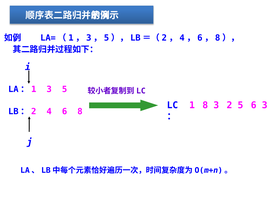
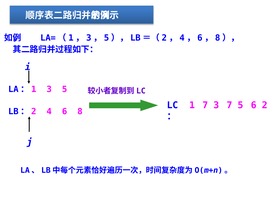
1 8: 8 -> 7
3 2: 2 -> 7
6 3: 3 -> 2
